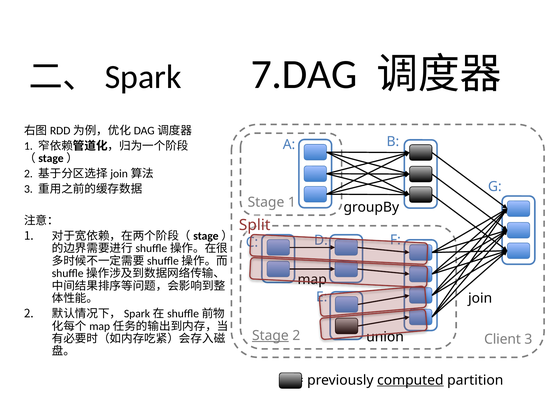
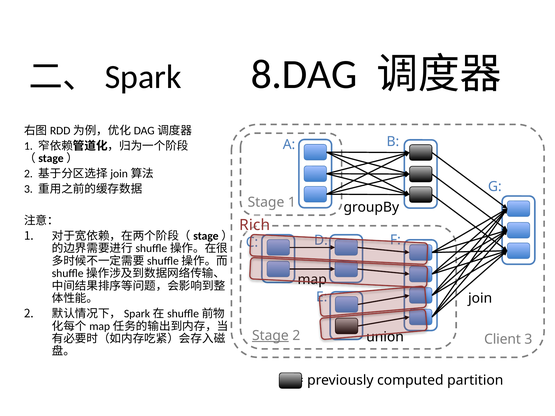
7.DAG: 7.DAG -> 8.DAG
Split: Split -> Rich
computed underline: present -> none
